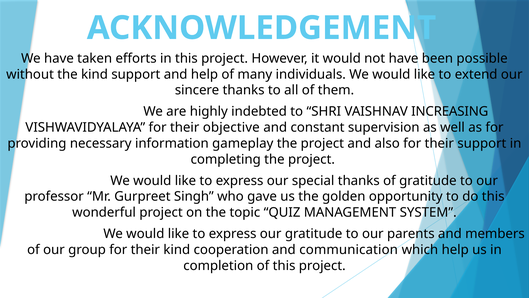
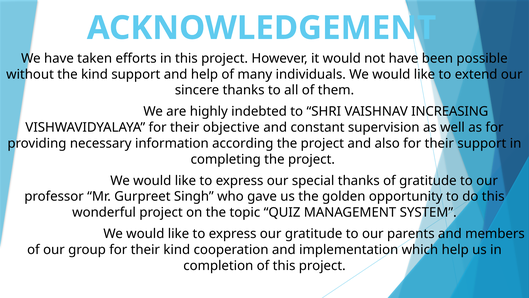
gameplay: gameplay -> according
communication: communication -> implementation
